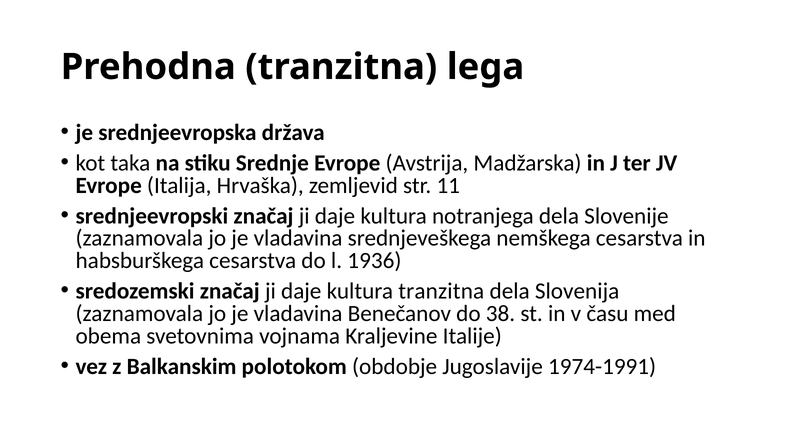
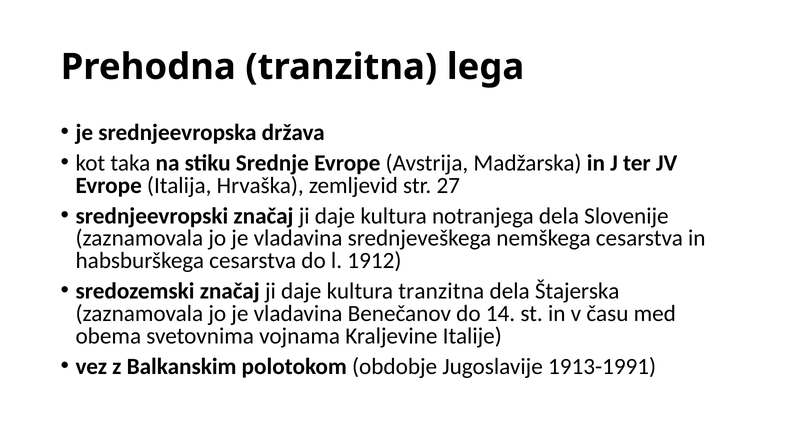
11: 11 -> 27
1936: 1936 -> 1912
Slovenija: Slovenija -> Štajerska
38: 38 -> 14
1974-1991: 1974-1991 -> 1913-1991
